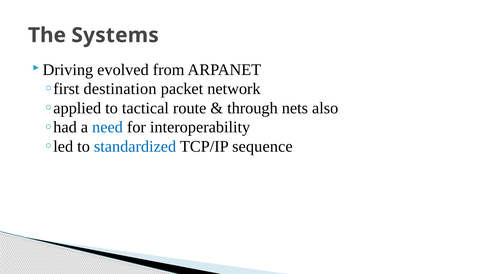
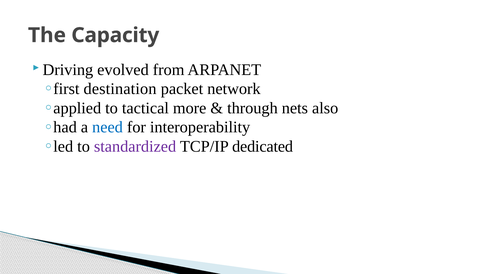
Systems: Systems -> Capacity
route: route -> more
standardized colour: blue -> purple
sequence: sequence -> dedicated
